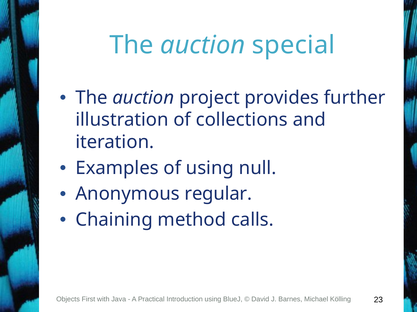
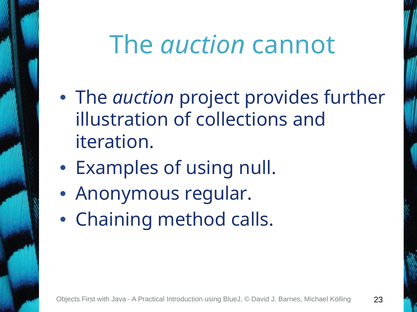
special: special -> cannot
